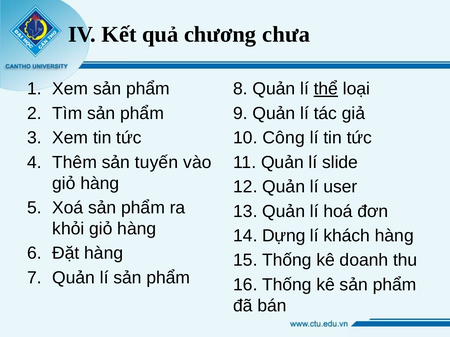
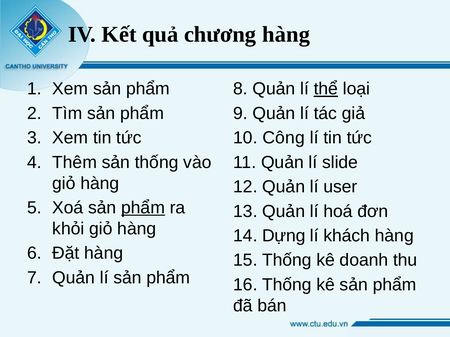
chương chưa: chưa -> hàng
sản tuyến: tuyến -> thống
phẩm at (143, 208) underline: none -> present
